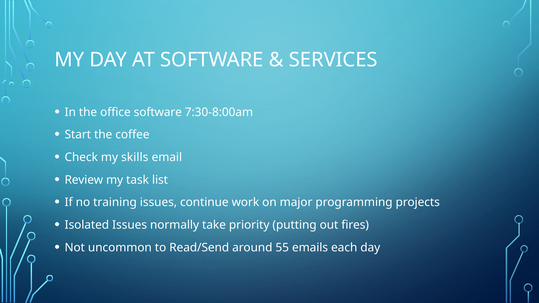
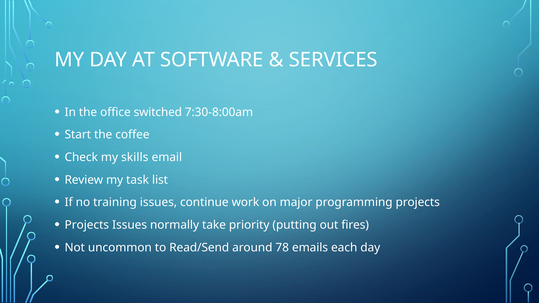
office software: software -> switched
Isolated at (87, 225): Isolated -> Projects
55: 55 -> 78
